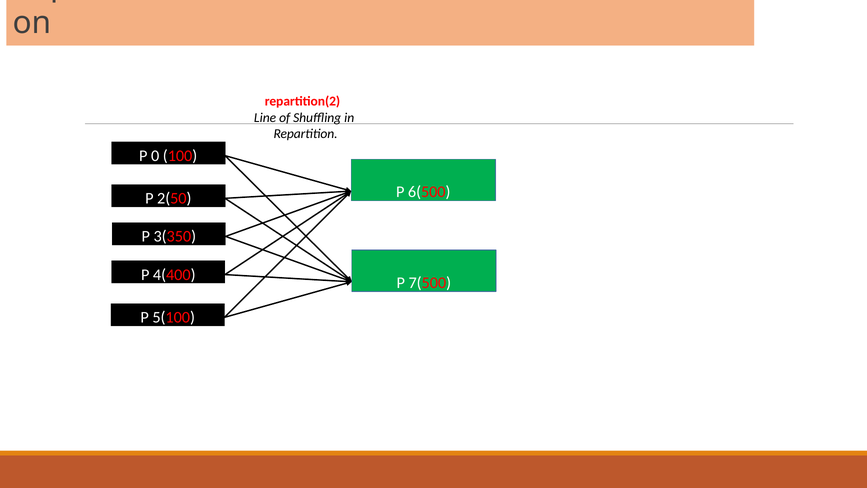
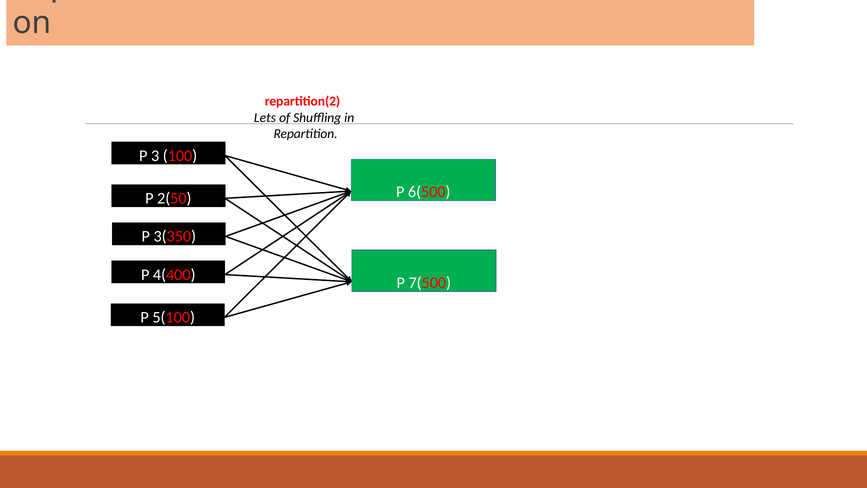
Line: Line -> Lets
0: 0 -> 3
